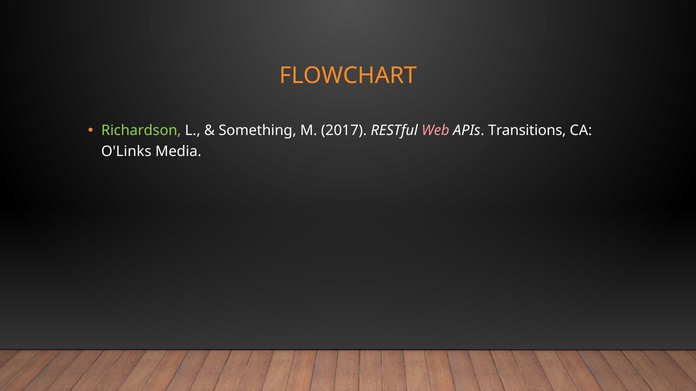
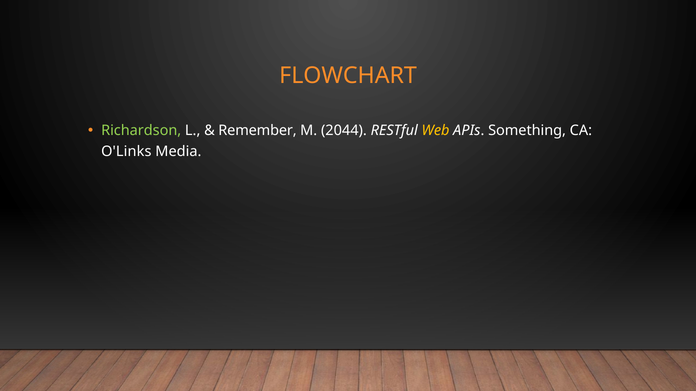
Something: Something -> Remember
2017: 2017 -> 2044
Web colour: pink -> yellow
Transitions: Transitions -> Something
